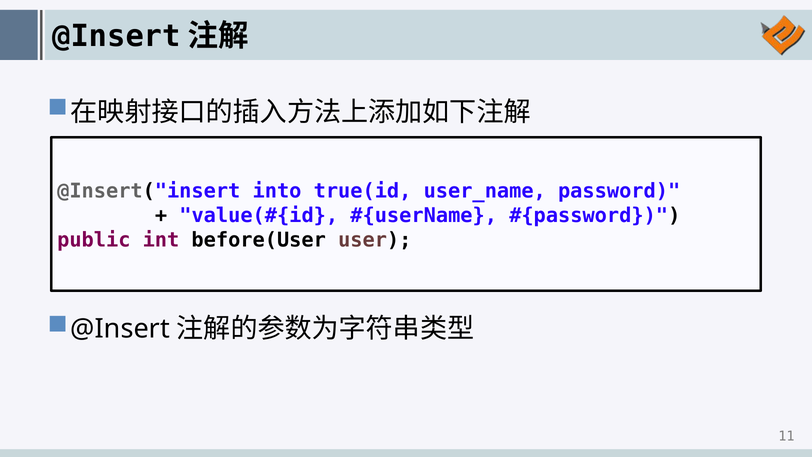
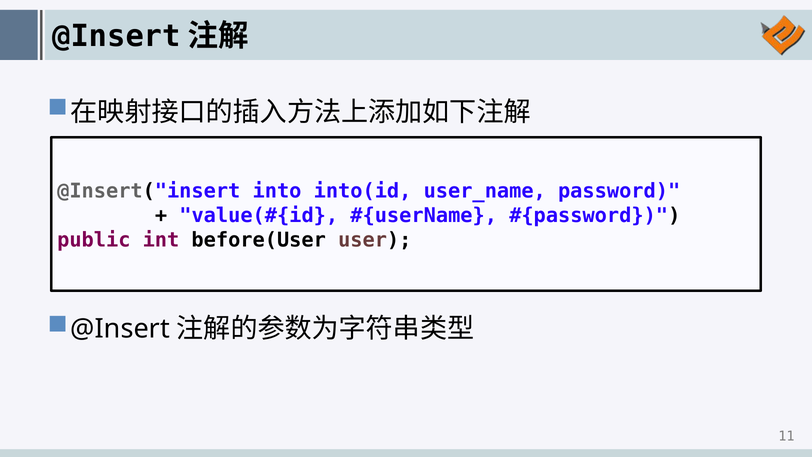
true(id: true(id -> into(id
